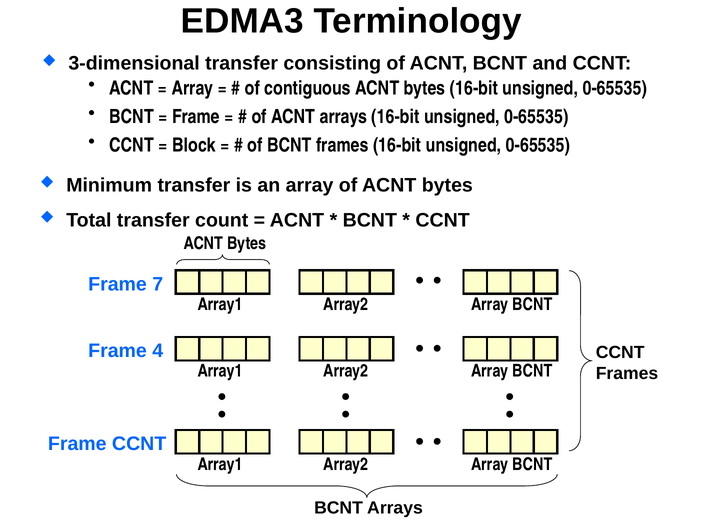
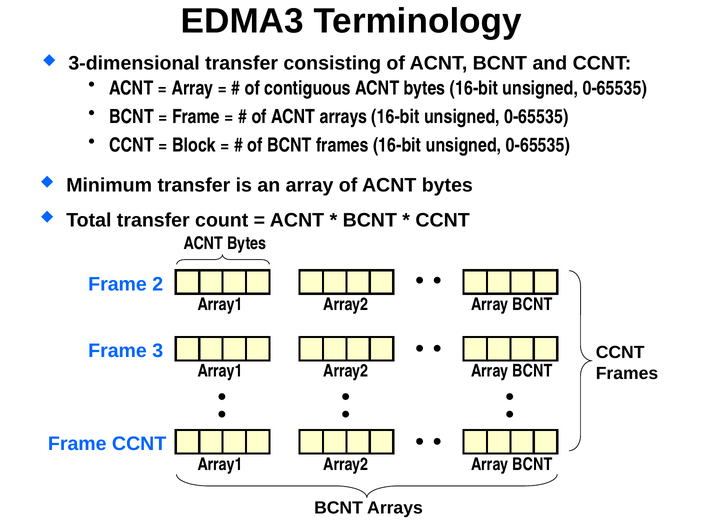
7: 7 -> 2
4: 4 -> 3
